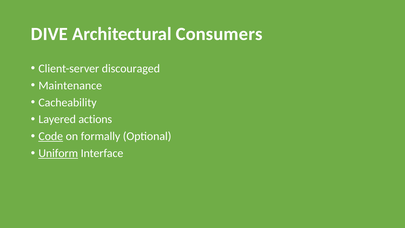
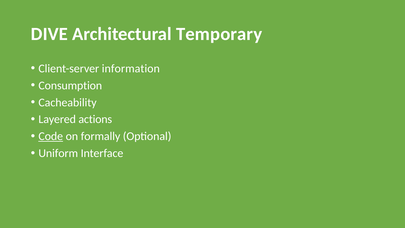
Consumers: Consumers -> Temporary
discouraged: discouraged -> information
Maintenance: Maintenance -> Consumption
Uniform underline: present -> none
